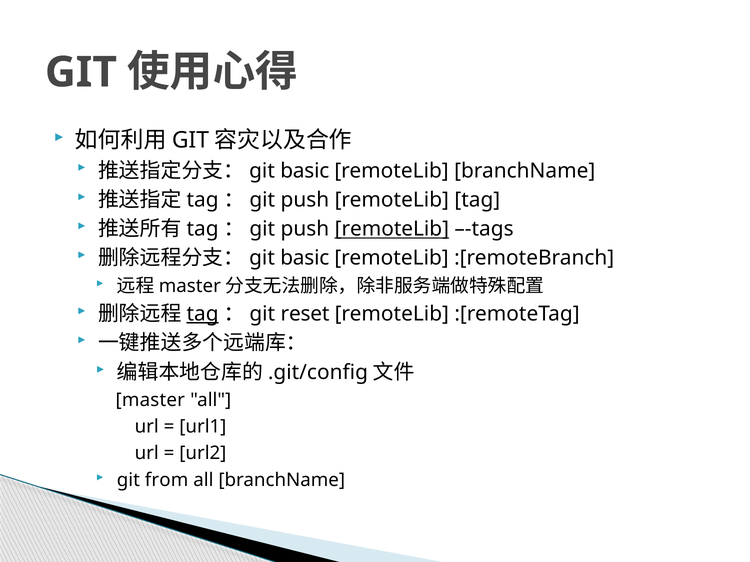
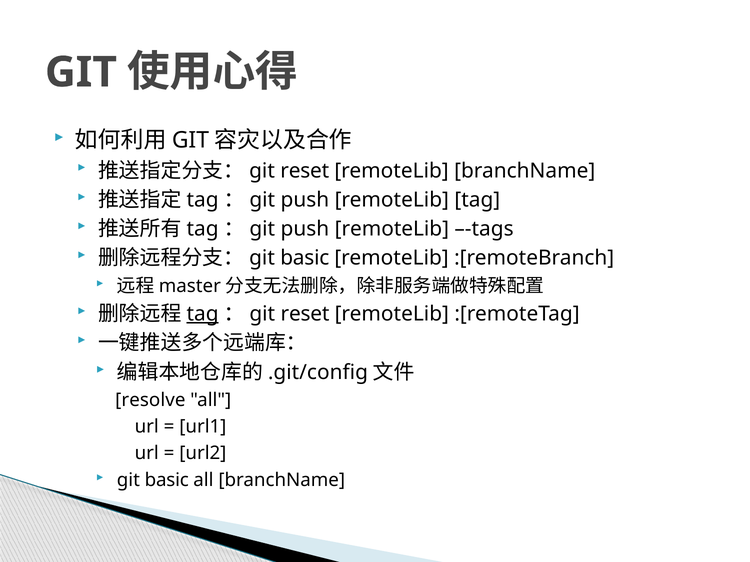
basic at (305, 171): basic -> reset
remoteLib at (392, 229) underline: present -> none
master: master -> resolve
from at (167, 480): from -> basic
